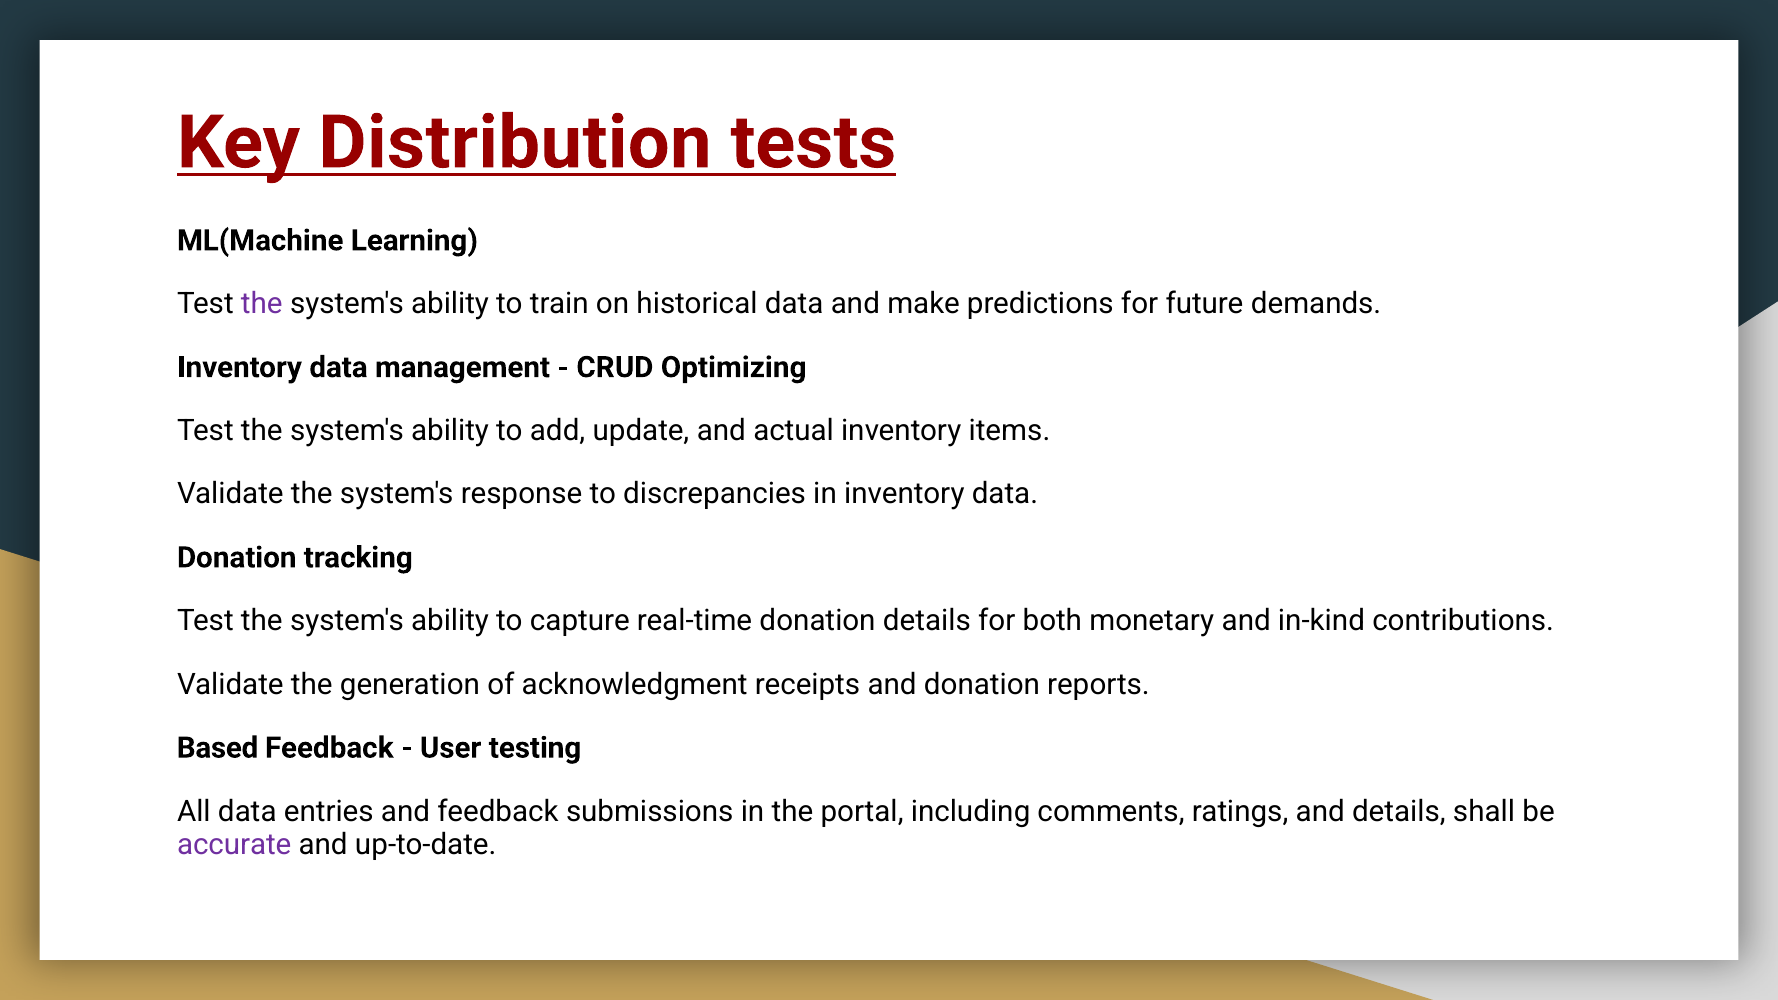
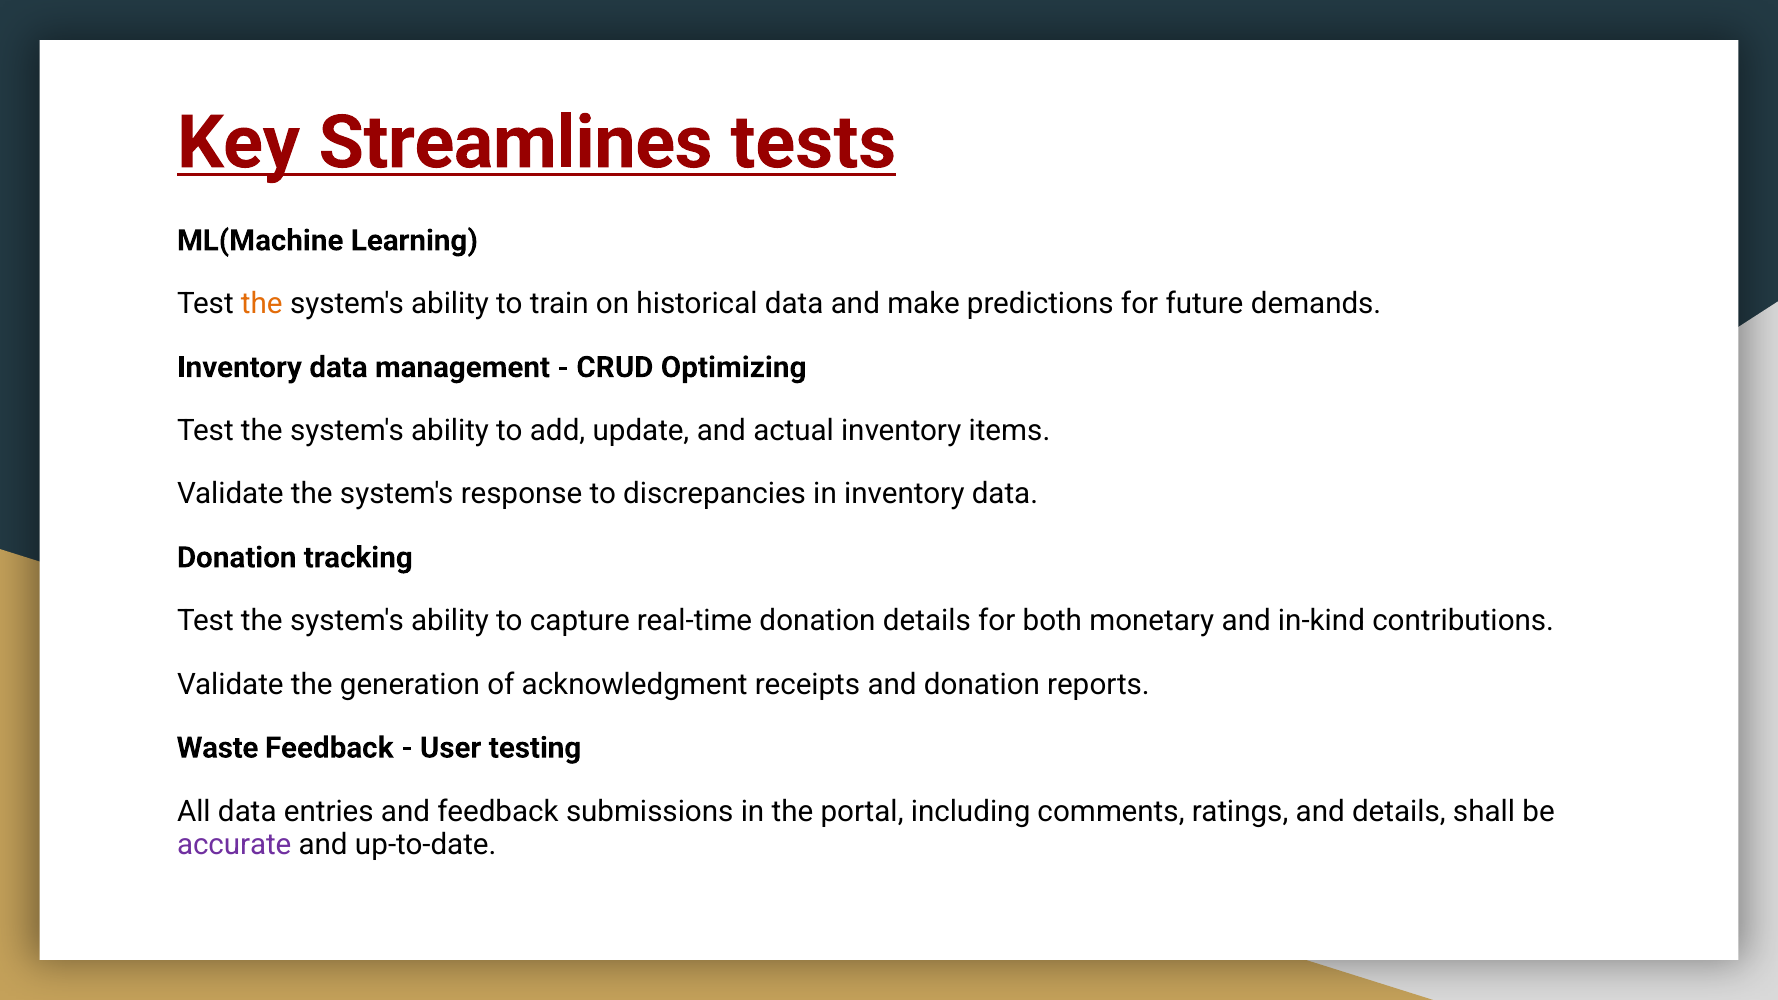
Distribution: Distribution -> Streamlines
the at (262, 304) colour: purple -> orange
Based: Based -> Waste
